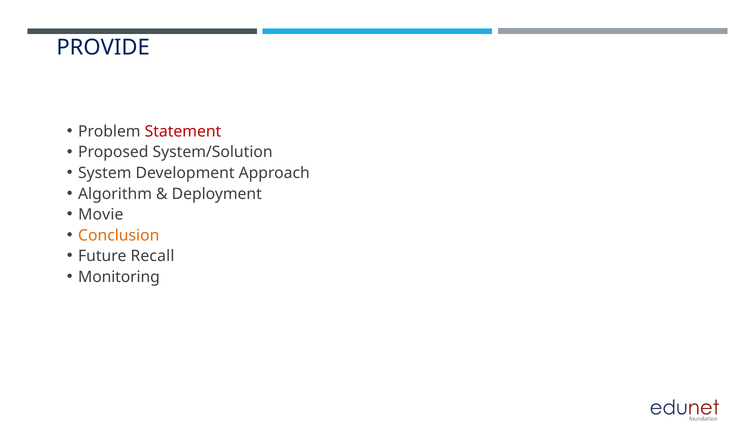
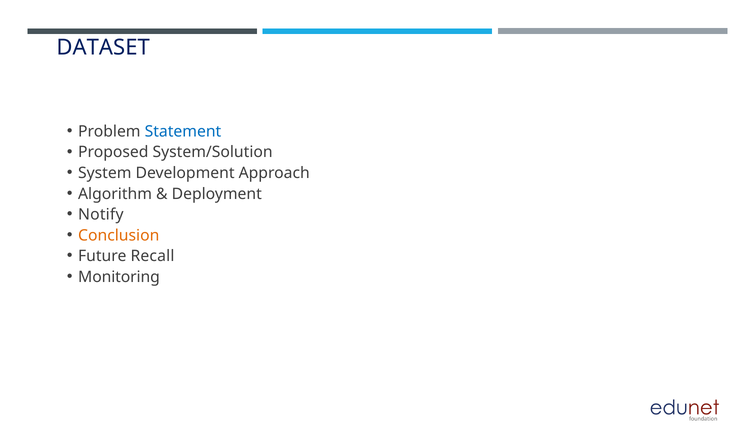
PROVIDE: PROVIDE -> DATASET
Statement colour: red -> blue
Movie: Movie -> Notify
